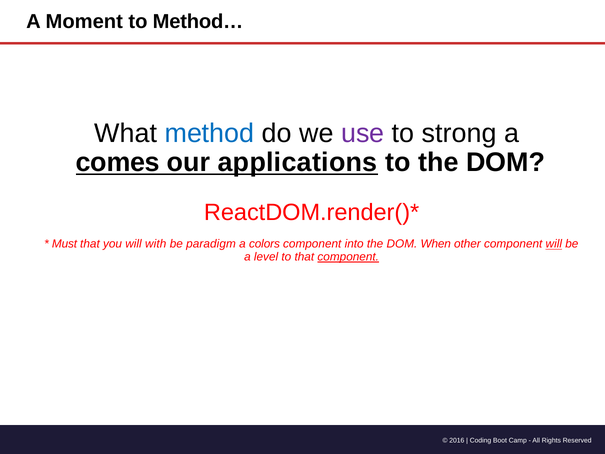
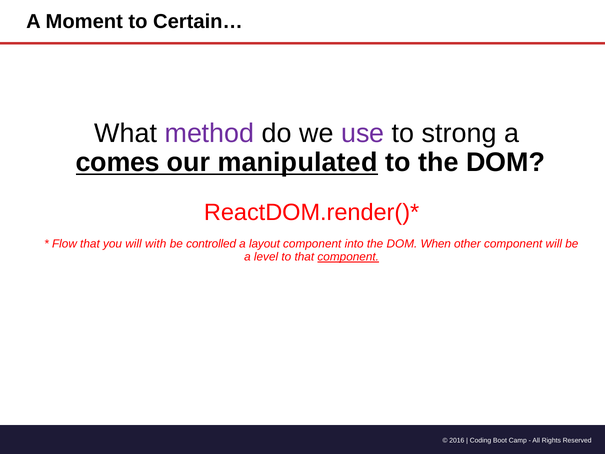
Method…: Method… -> Certain…
method colour: blue -> purple
applications: applications -> manipulated
Must: Must -> Flow
paradigm: paradigm -> controlled
colors: colors -> layout
will at (554, 244) underline: present -> none
